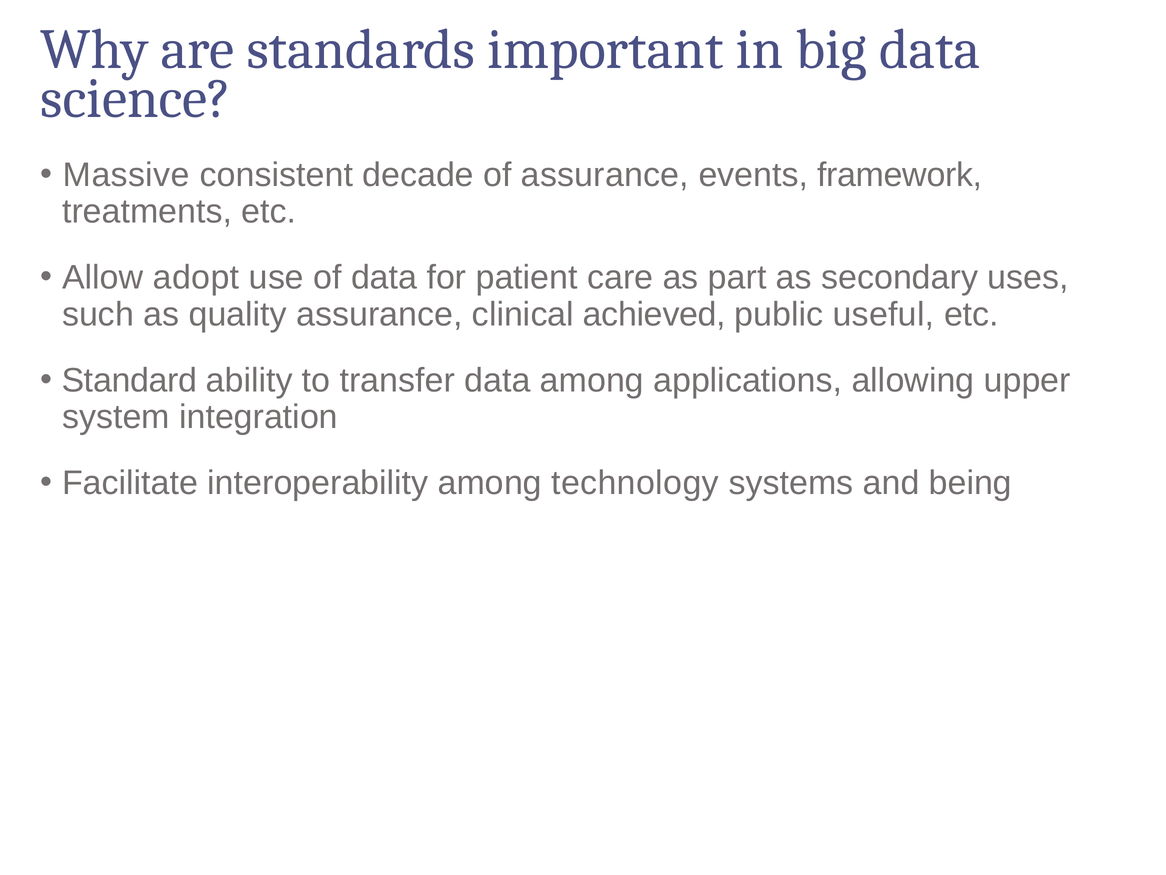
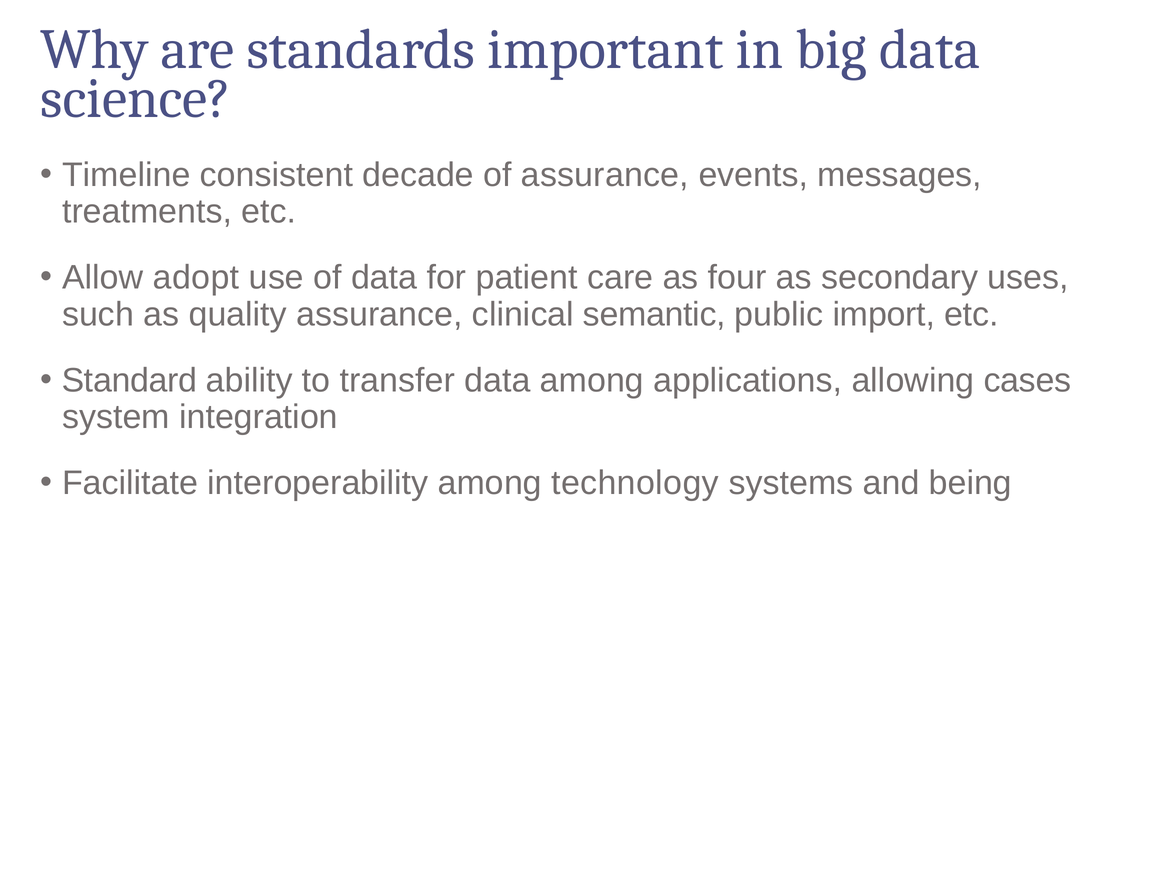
Massive: Massive -> Timeline
framework: framework -> messages
part: part -> four
achieved: achieved -> semantic
useful: useful -> import
upper: upper -> cases
